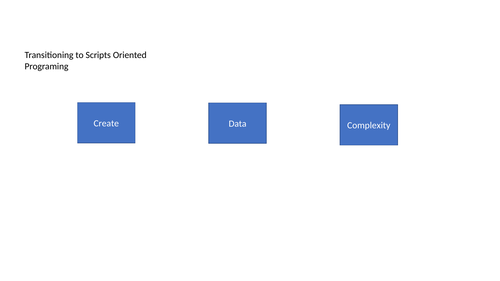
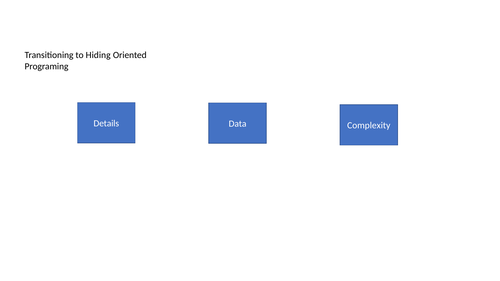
Scripts: Scripts -> Hiding
Create: Create -> Details
